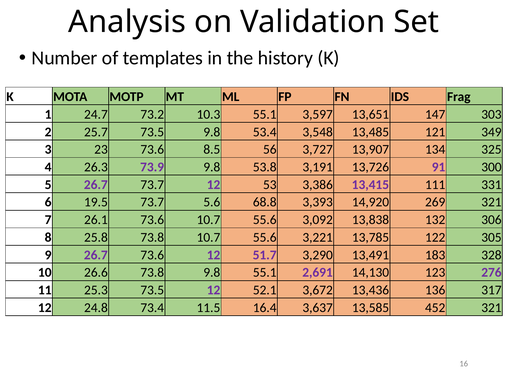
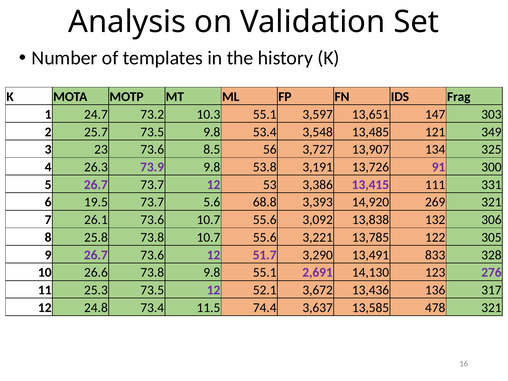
183: 183 -> 833
16.4: 16.4 -> 74.4
452: 452 -> 478
